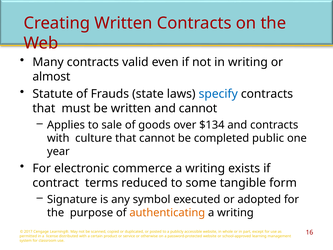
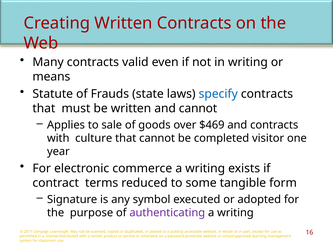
almost: almost -> means
$134: $134 -> $469
public: public -> visitor
authenticating colour: orange -> purple
